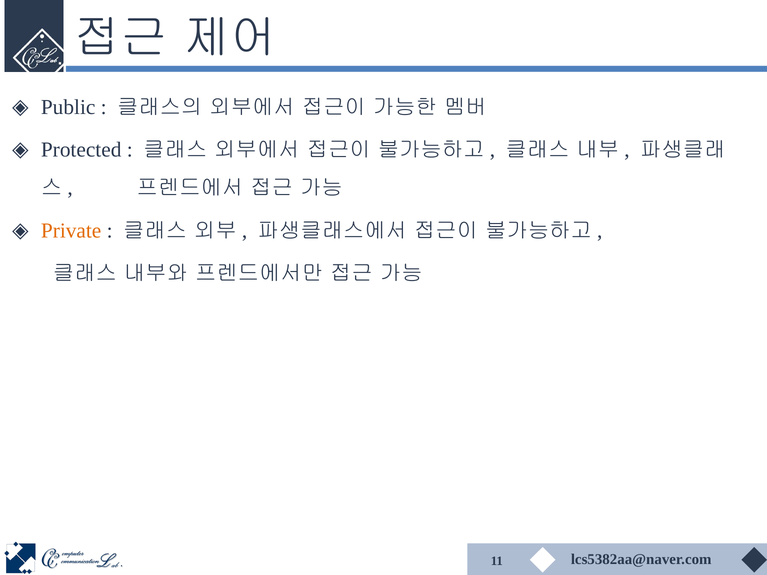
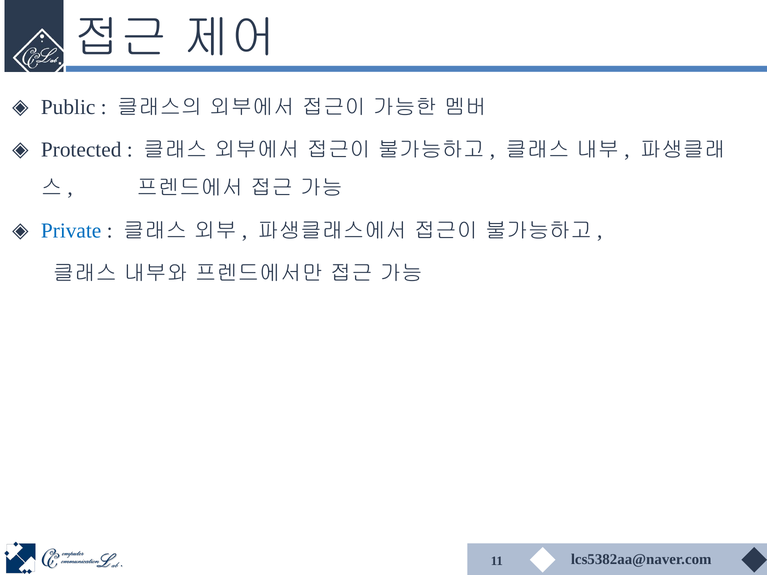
Private colour: orange -> blue
